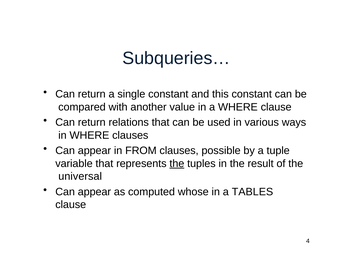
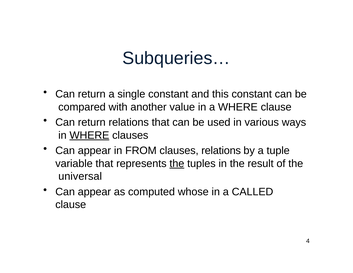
WHERE at (89, 135) underline: none -> present
clauses possible: possible -> relations
TABLES: TABLES -> CALLED
